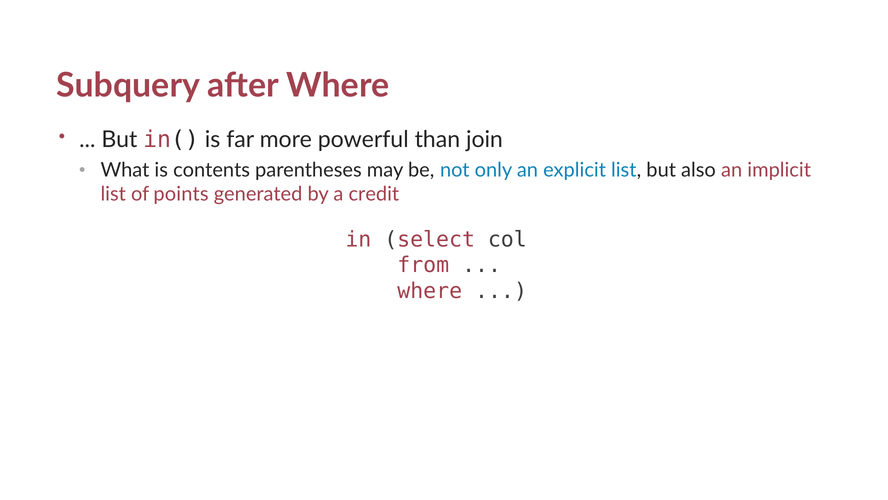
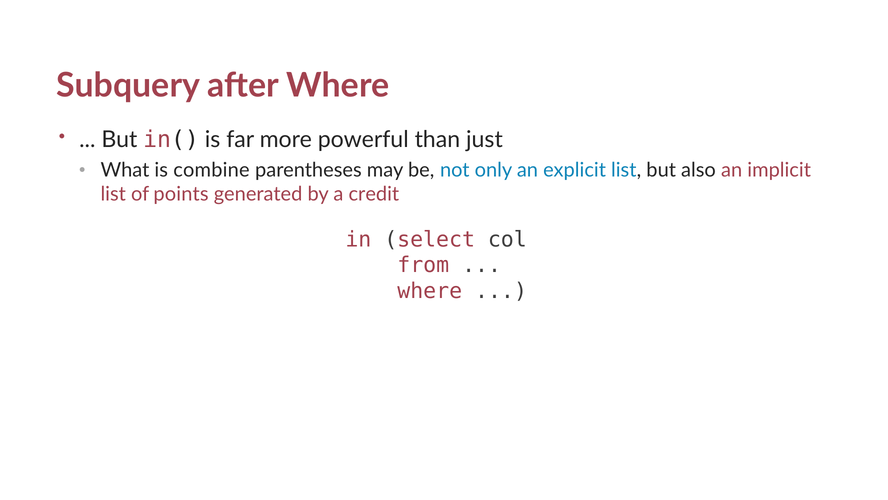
join: join -> just
contents: contents -> combine
